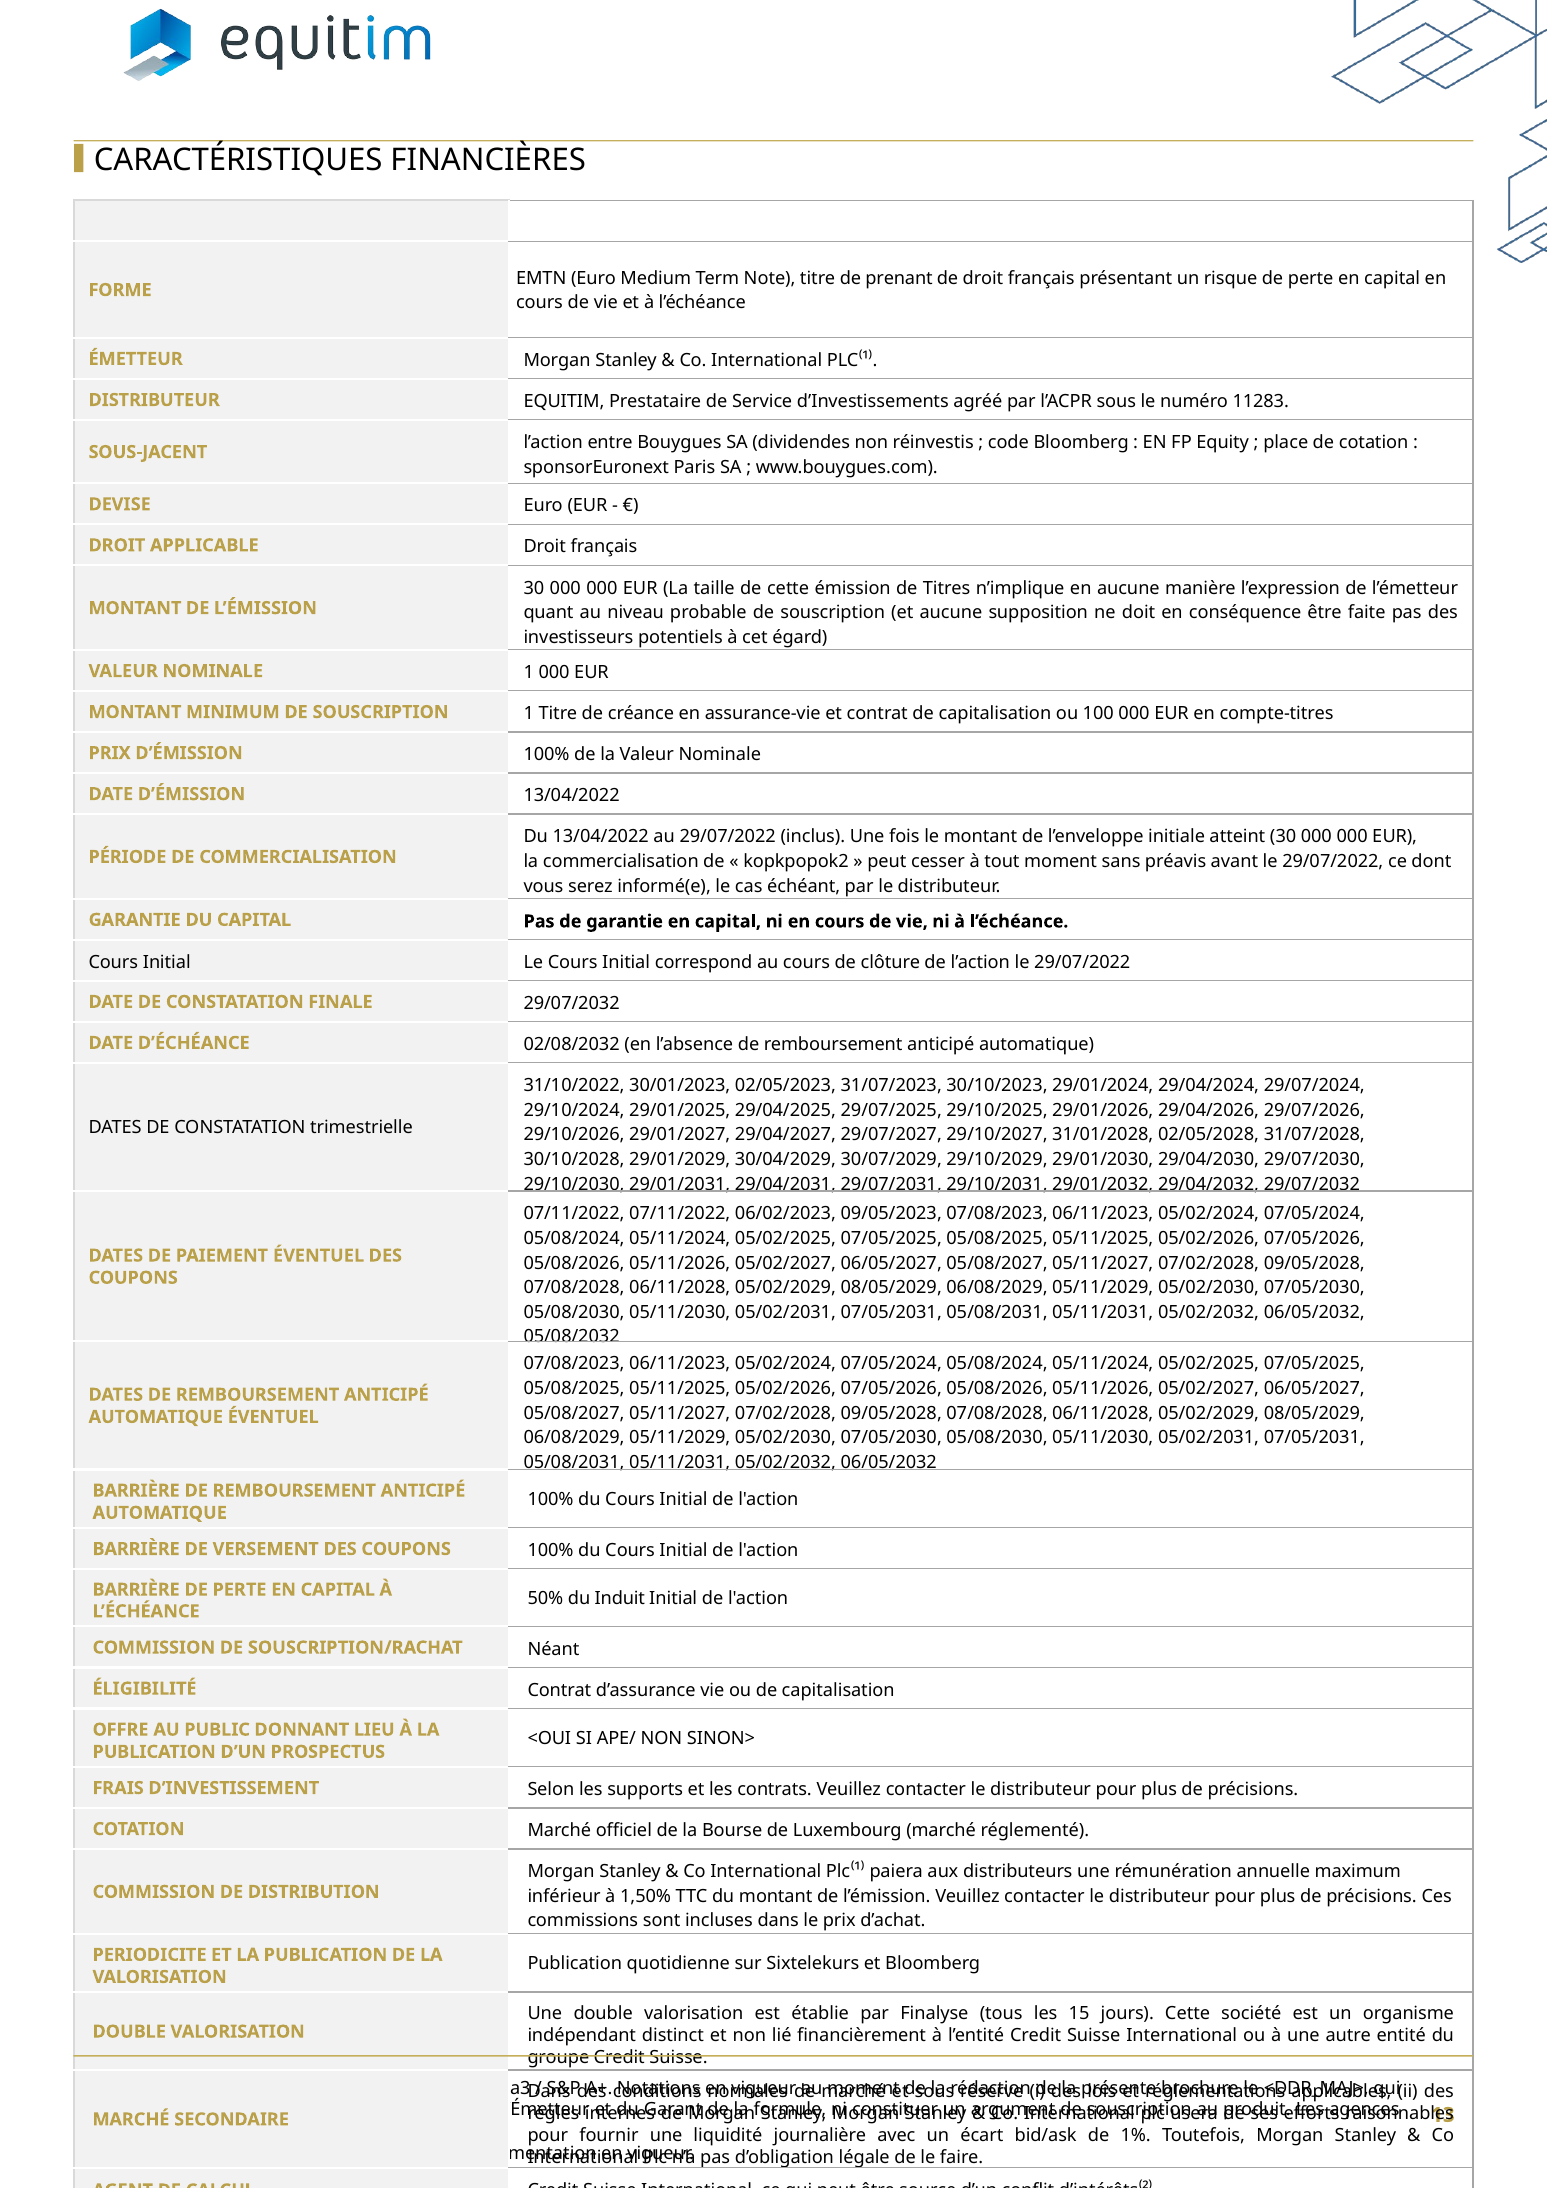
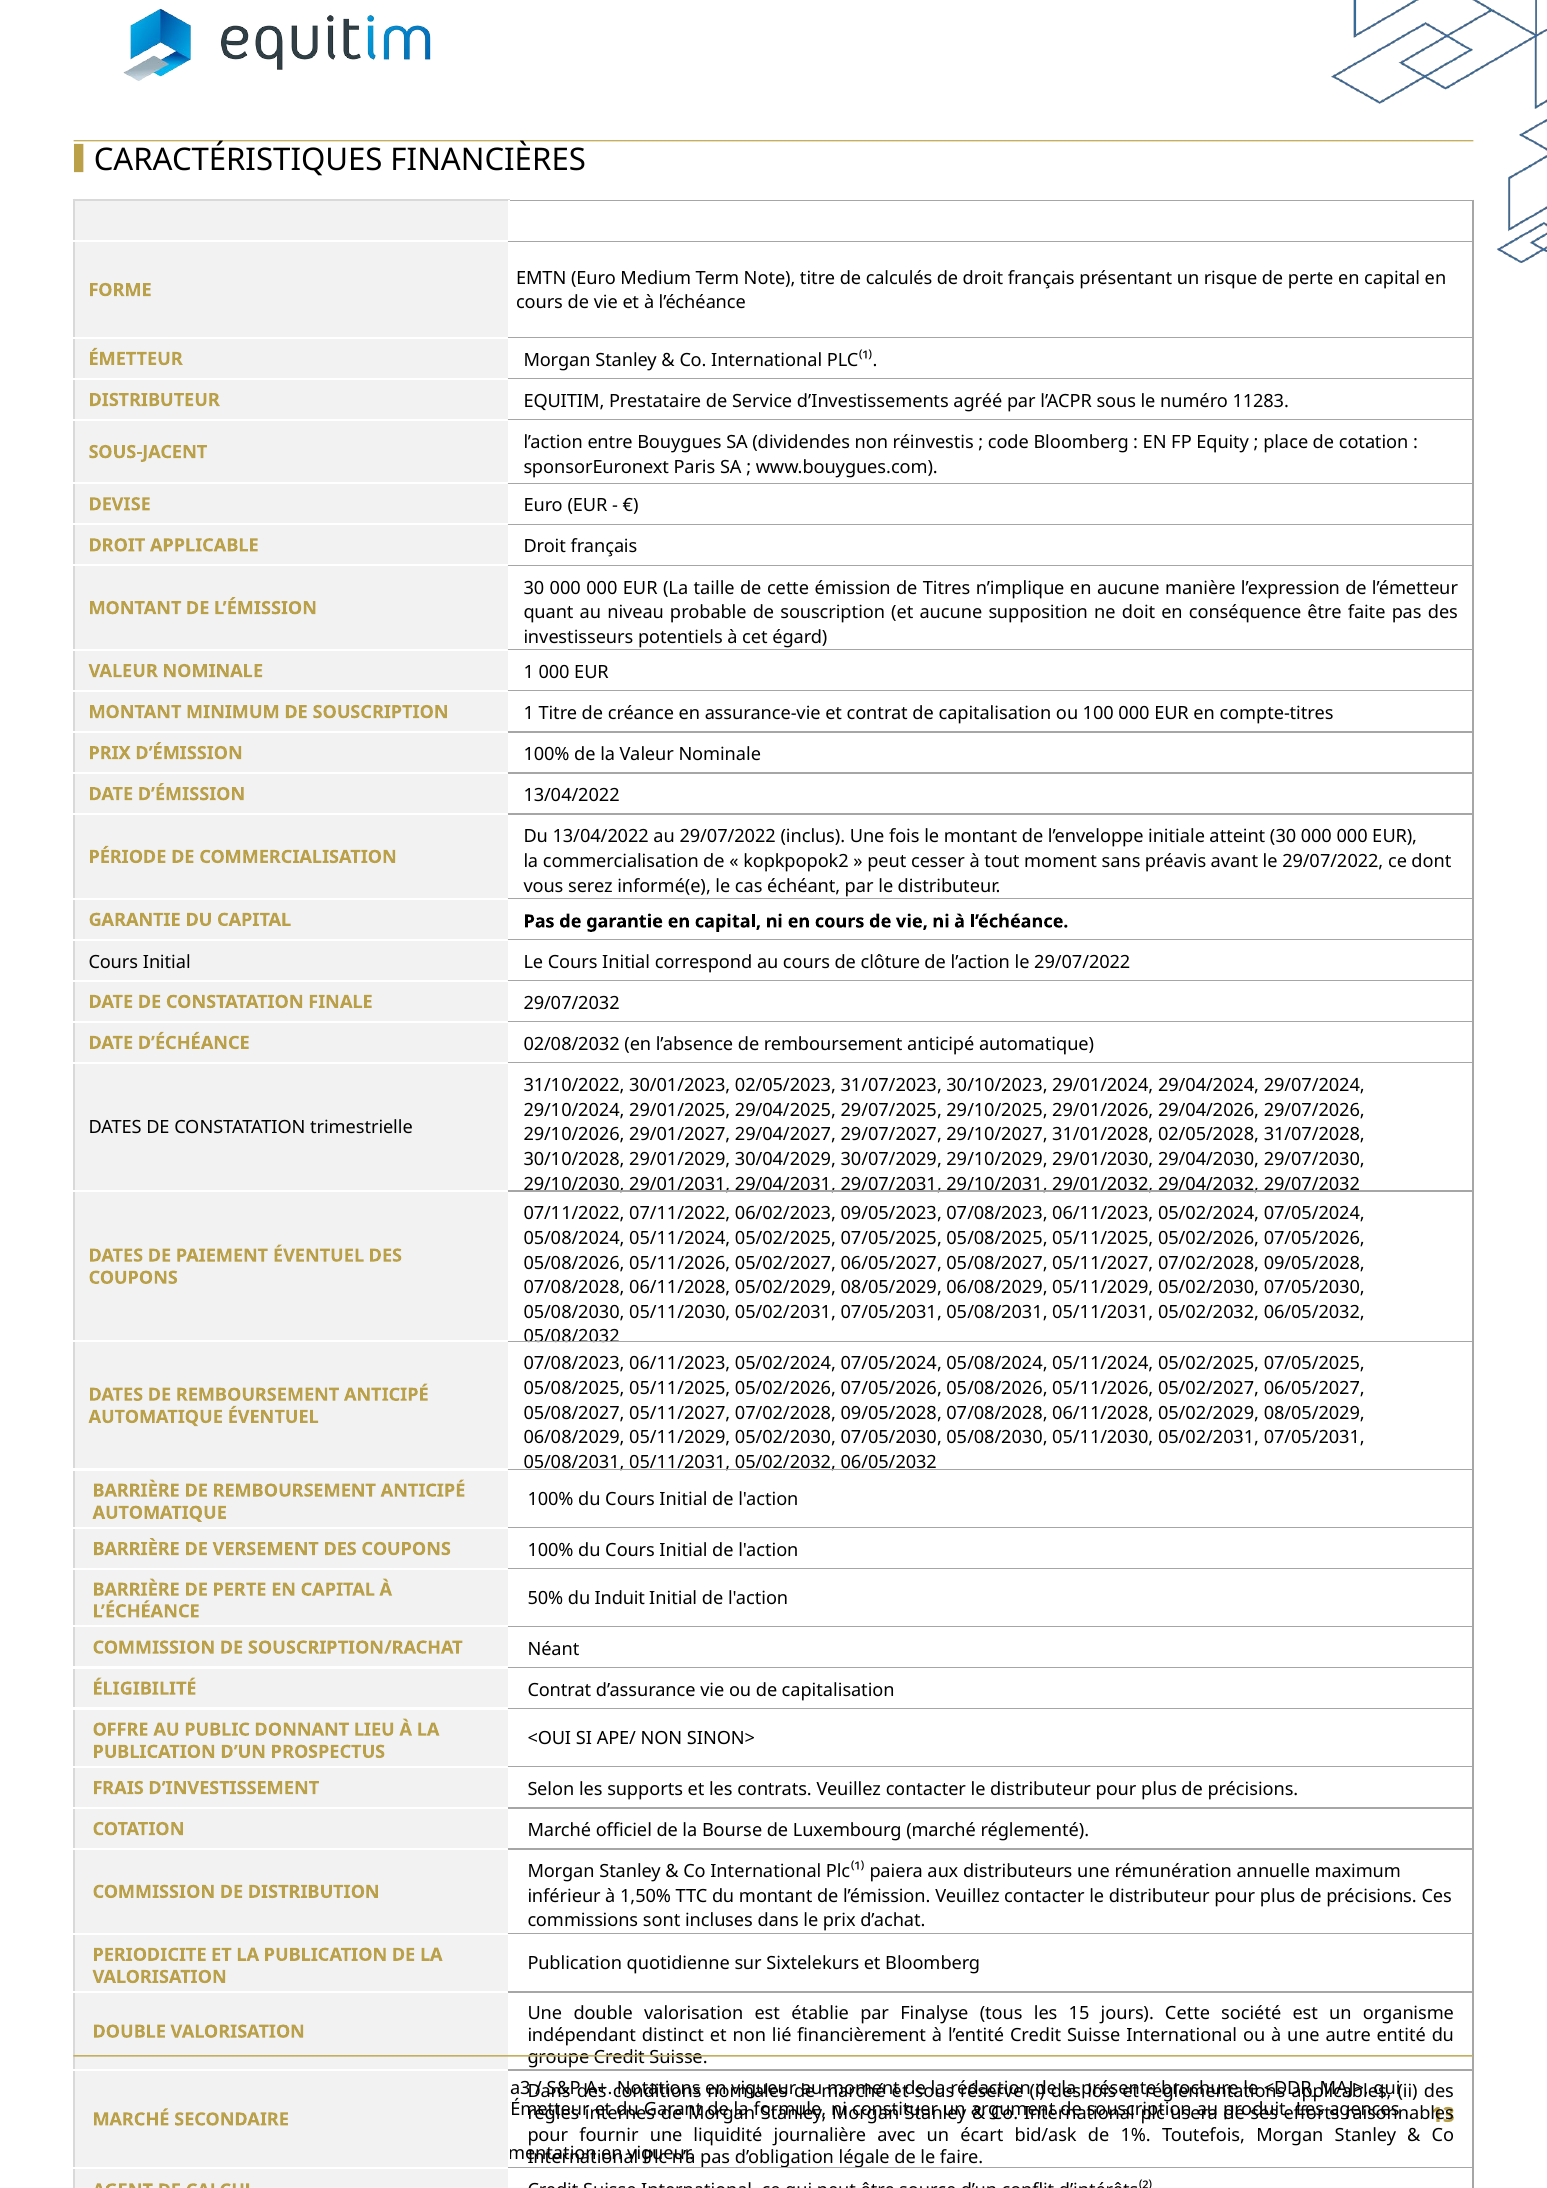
prenant: prenant -> calculés
